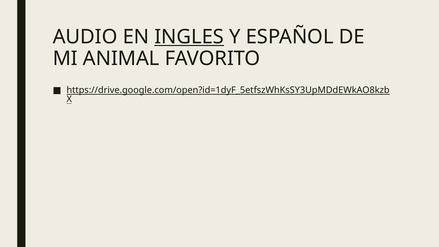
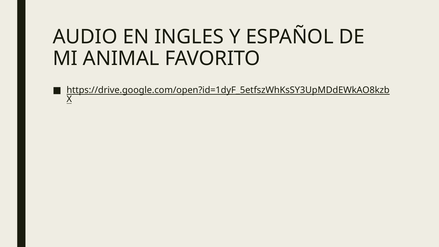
INGLES underline: present -> none
